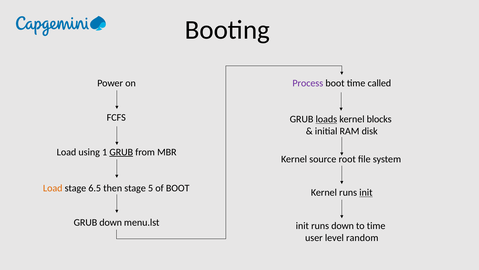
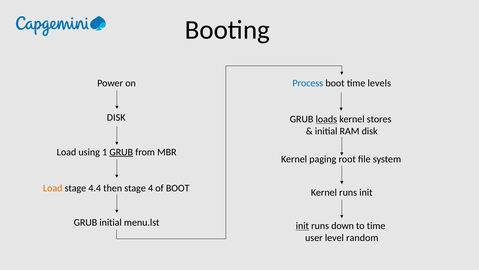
Process colour: purple -> blue
called: called -> levels
FCFS at (116, 117): FCFS -> DISK
blocks: blocks -> stores
source: source -> paging
6.5: 6.5 -> 4.4
5: 5 -> 4
init at (366, 192) underline: present -> none
GRUB down: down -> initial
init at (302, 225) underline: none -> present
